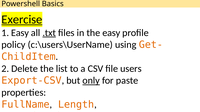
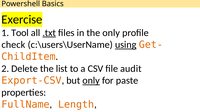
Exercise underline: present -> none
1 Easy: Easy -> Tool
the easy: easy -> only
policy: policy -> check
using underline: none -> present
users: users -> audit
